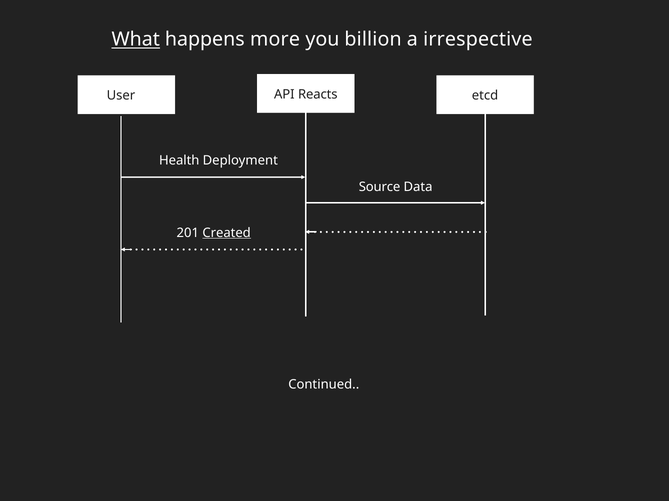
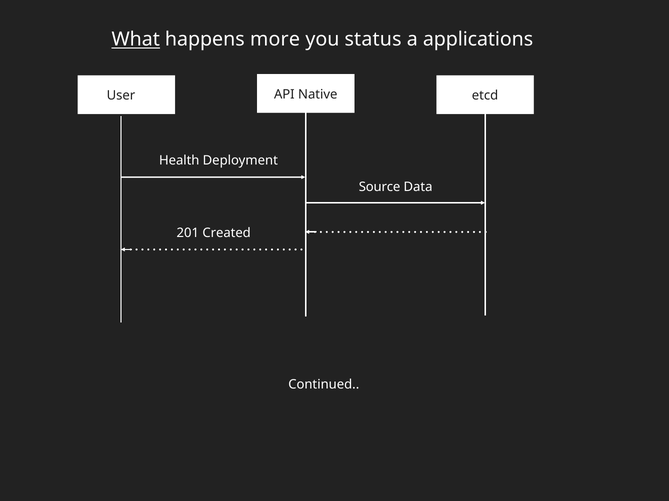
billion: billion -> status
irrespective: irrespective -> applications
Reacts: Reacts -> Native
Created underline: present -> none
